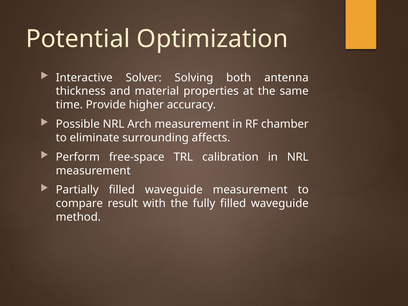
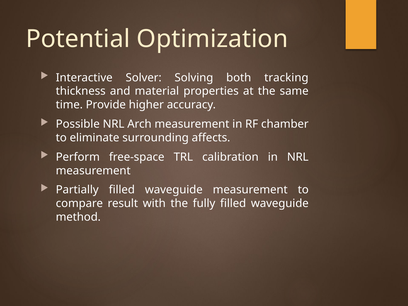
antenna: antenna -> tracking
